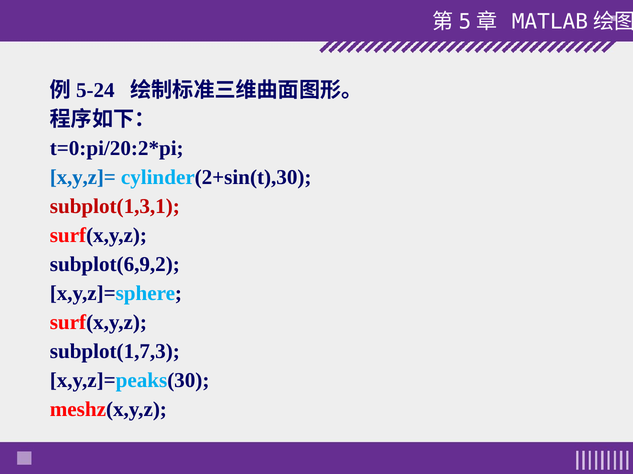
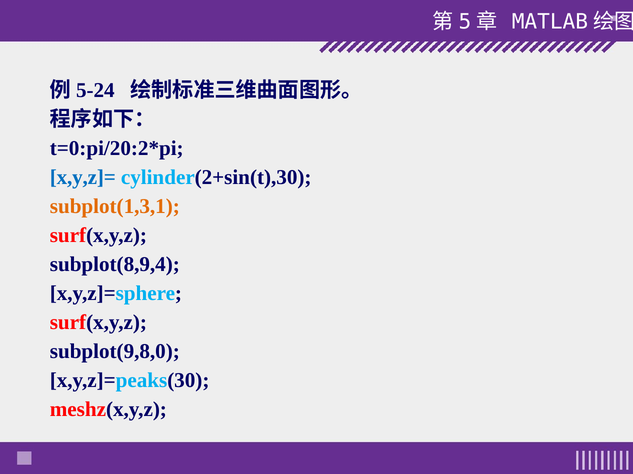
subplot(1,3,1 colour: red -> orange
subplot(6,9,2: subplot(6,9,2 -> subplot(8,9,4
subplot(1,7,3: subplot(1,7,3 -> subplot(9,8,0
